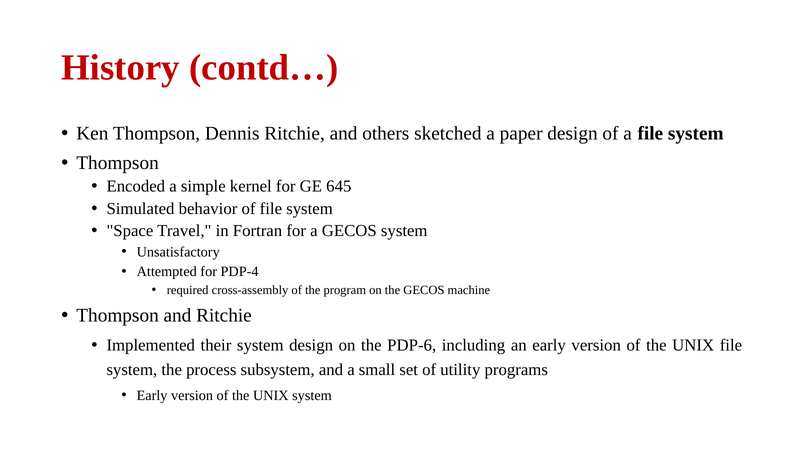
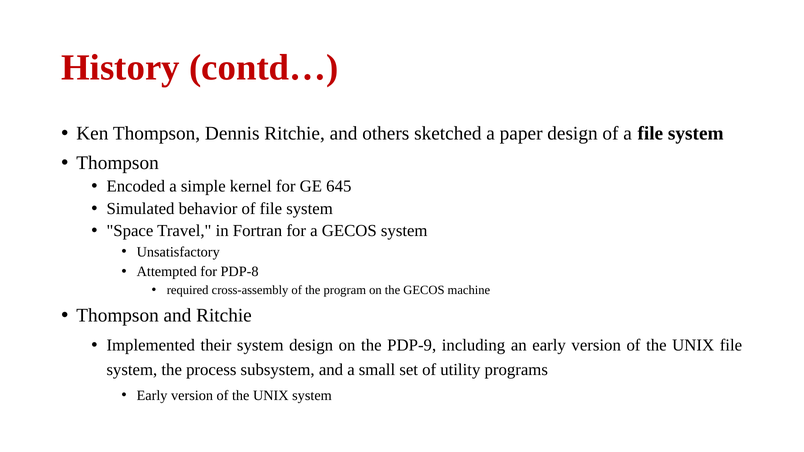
PDP-4: PDP-4 -> PDP-8
PDP-6: PDP-6 -> PDP-9
